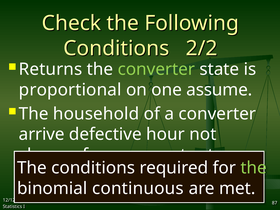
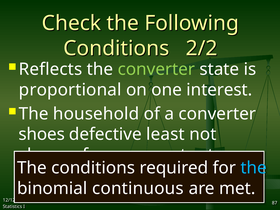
Returns: Returns -> Reflects
assume: assume -> interest
arrive: arrive -> shoes
hour: hour -> least
the at (254, 168) colour: light green -> light blue
